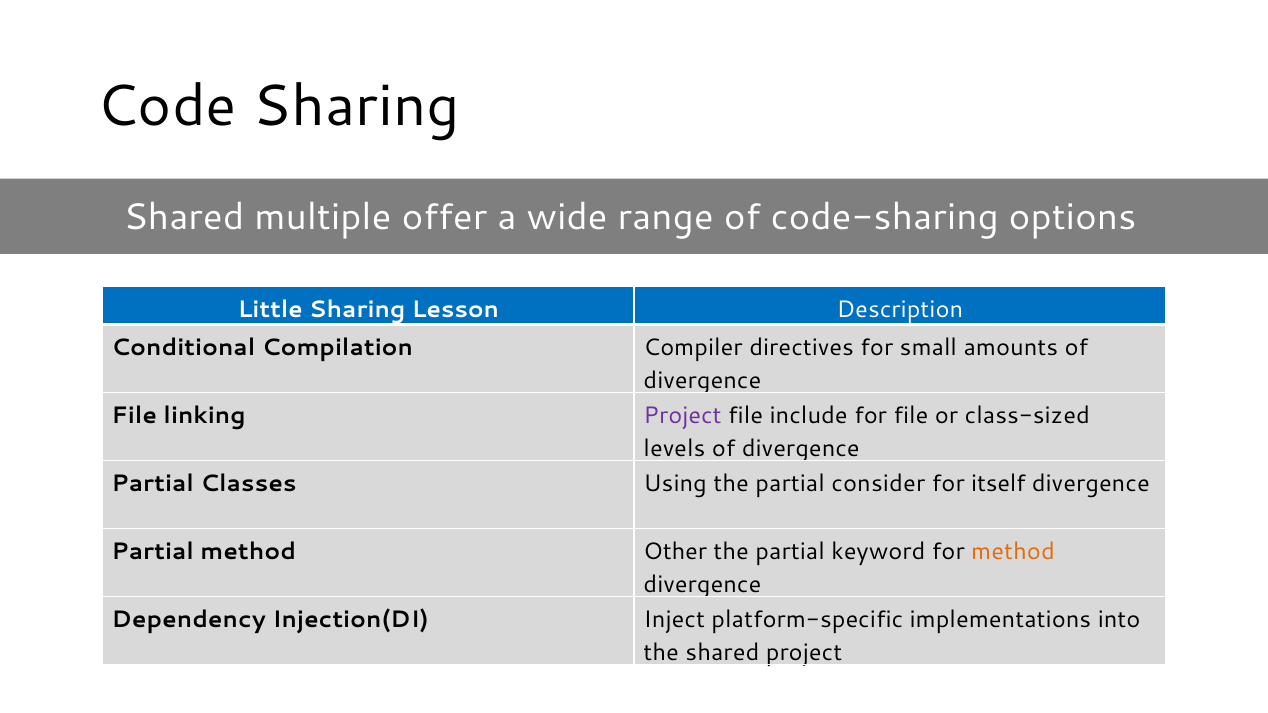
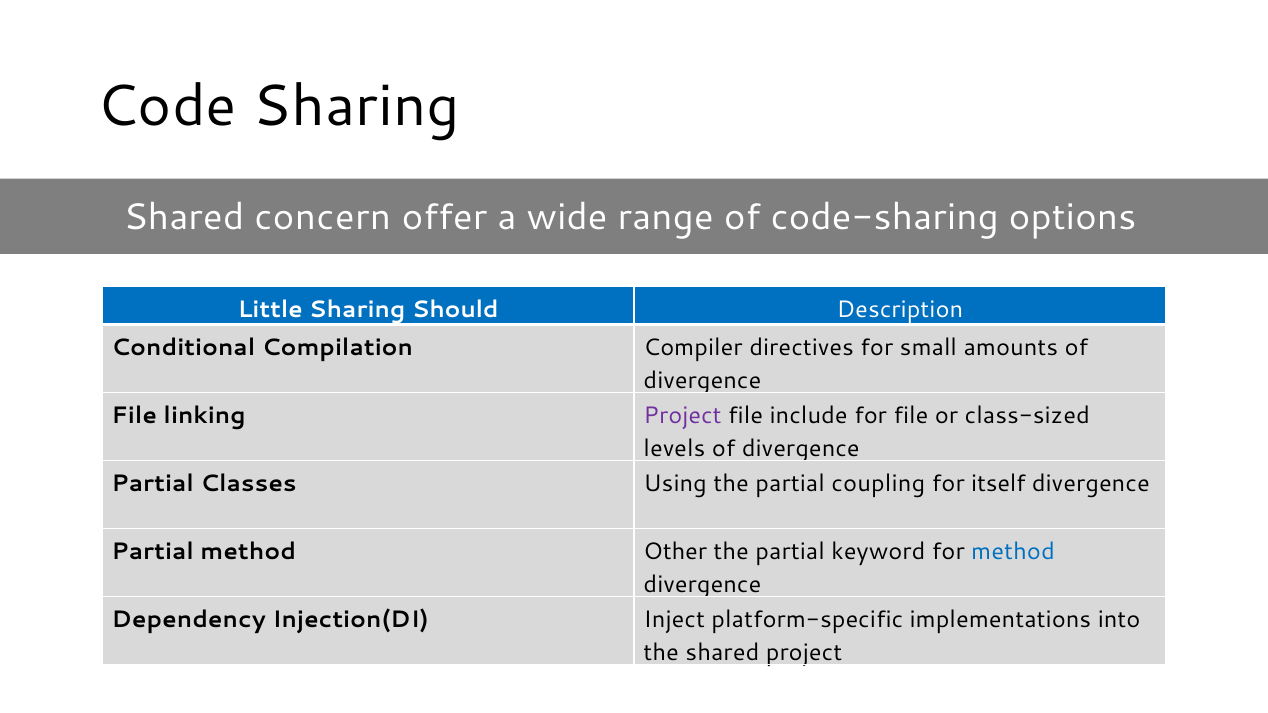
multiple: multiple -> concern
Lesson: Lesson -> Should
consider: consider -> coupling
method at (1013, 551) colour: orange -> blue
